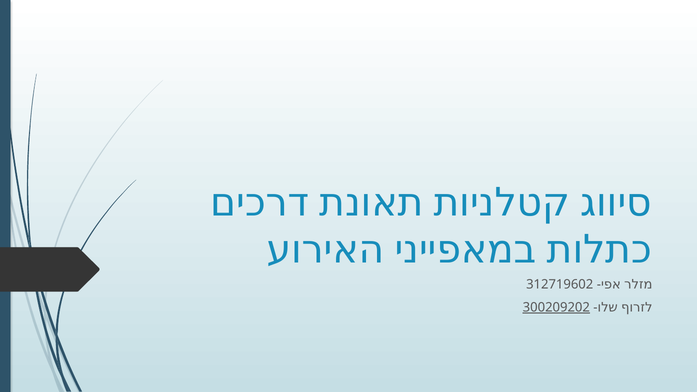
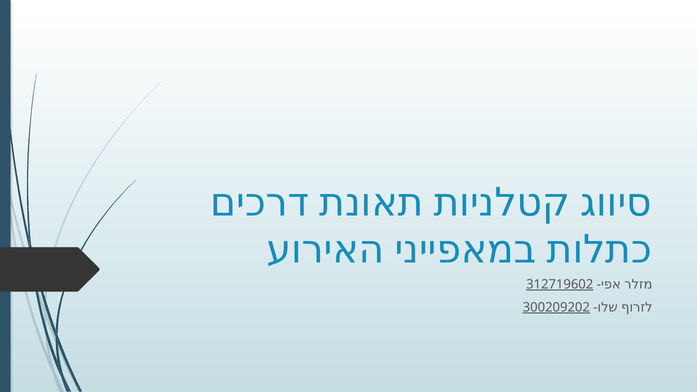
312719602 underline: none -> present
